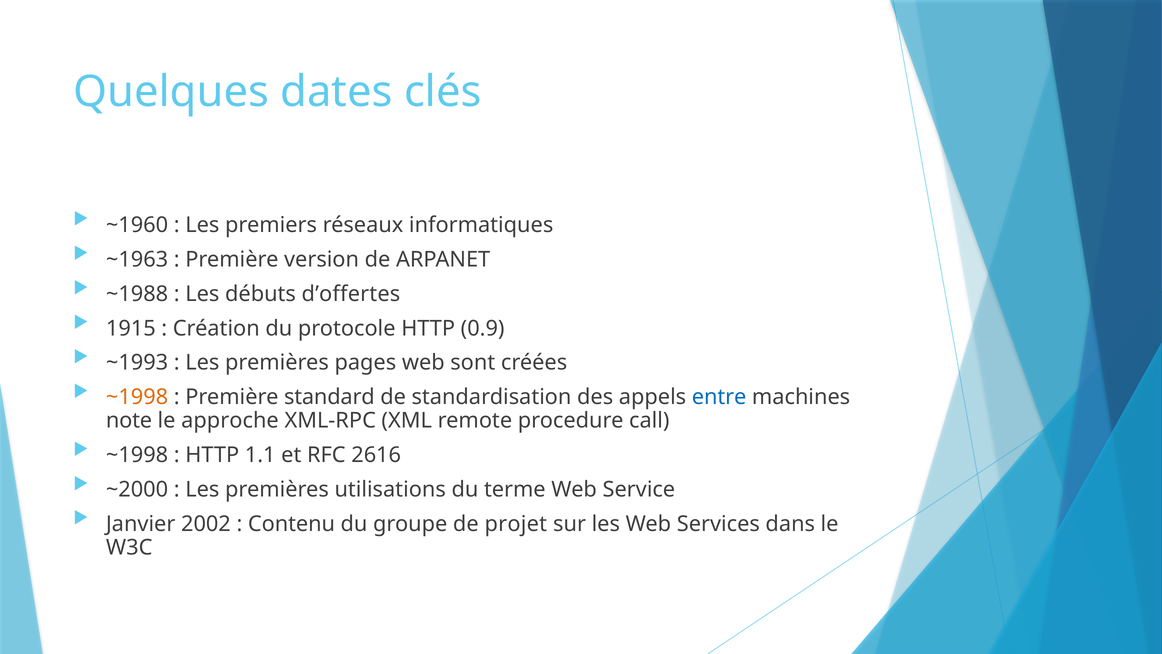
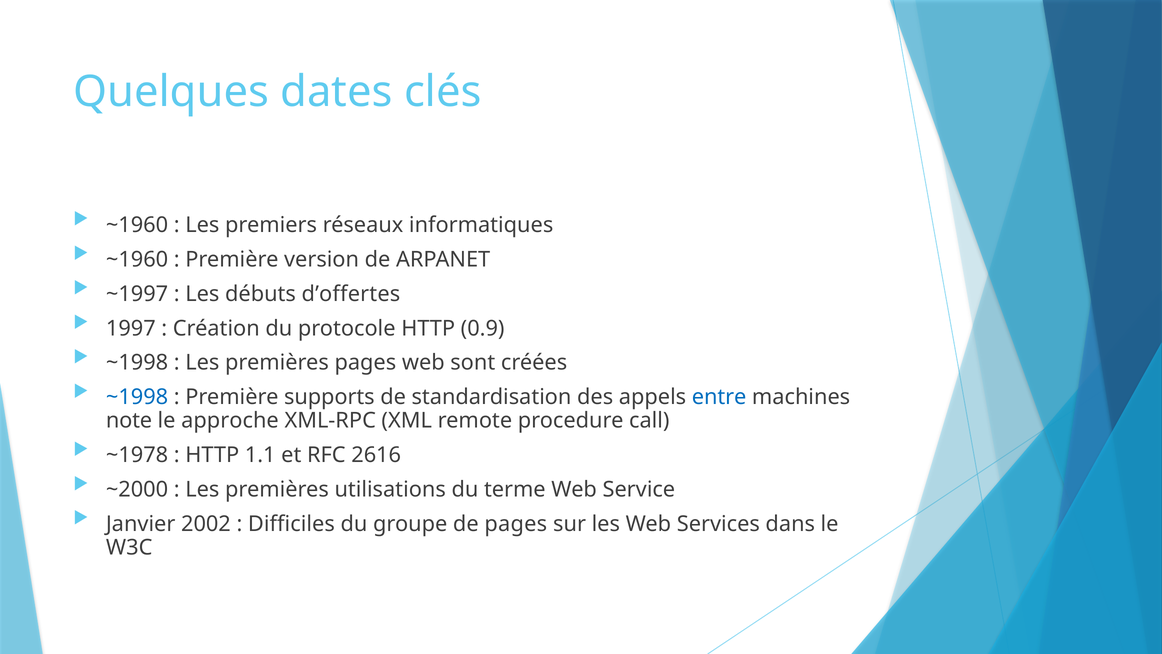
~1963 at (137, 259): ~1963 -> ~1960
~1988: ~1988 -> ~1997
1915: 1915 -> 1997
~1993 at (137, 363): ~1993 -> ~1998
~1998 at (137, 397) colour: orange -> blue
standard: standard -> supports
~1998 at (137, 455): ~1998 -> ~1978
Contenu: Contenu -> Difficiles
de projet: projet -> pages
